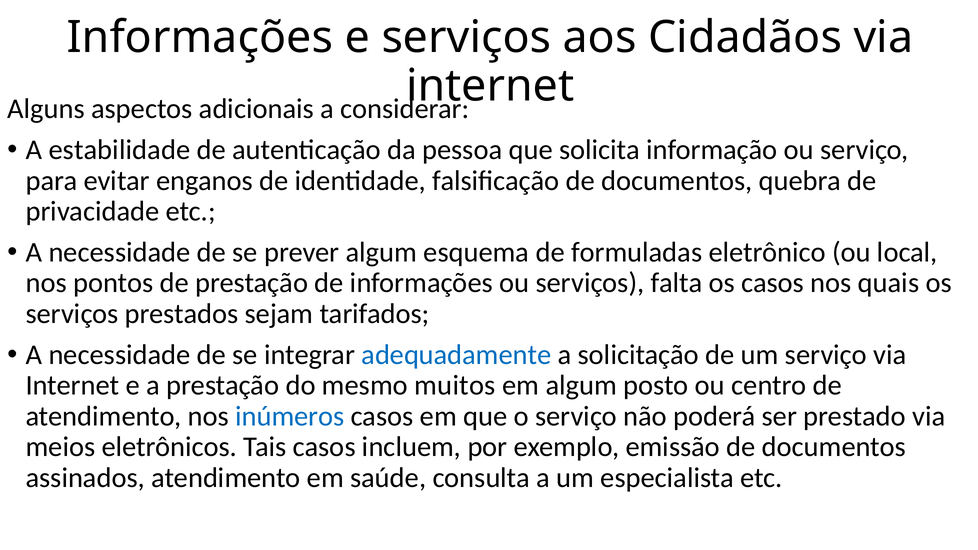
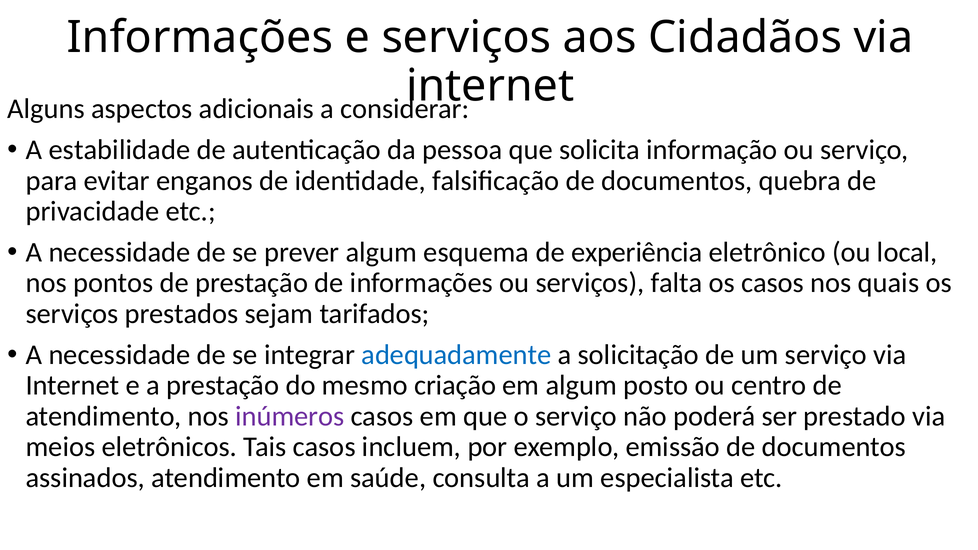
formuladas: formuladas -> experiência
muitos: muitos -> criação
inúmeros colour: blue -> purple
